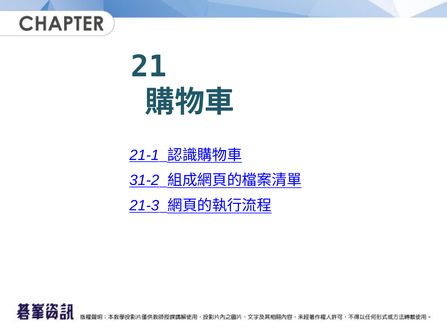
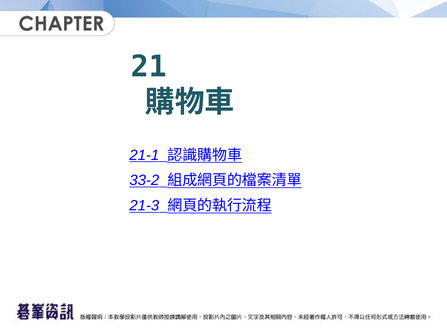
31-2: 31-2 -> 33-2
